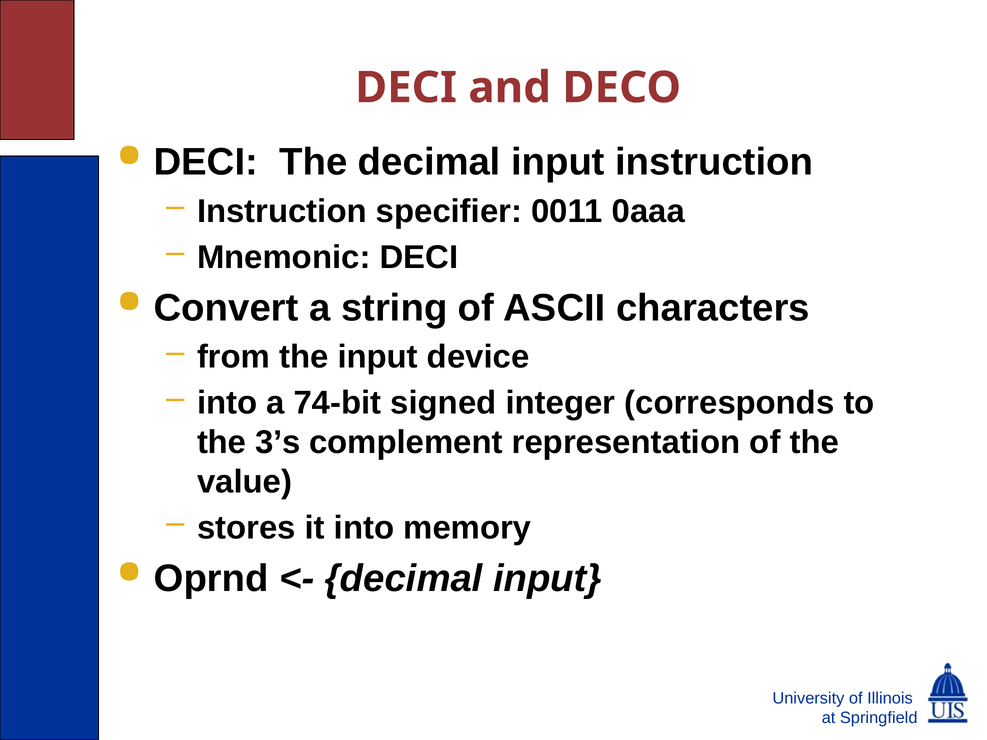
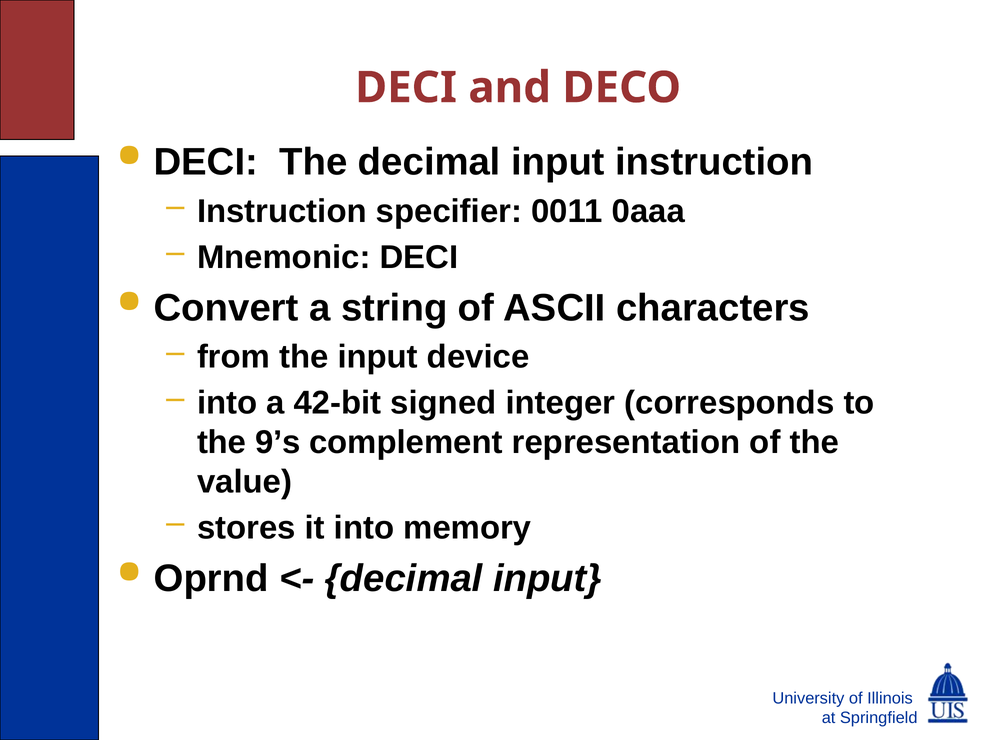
74-bit: 74-bit -> 42-bit
3’s: 3’s -> 9’s
